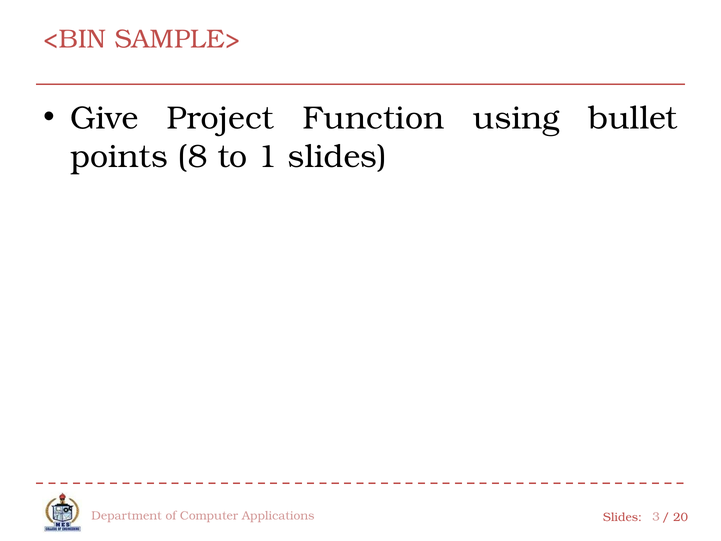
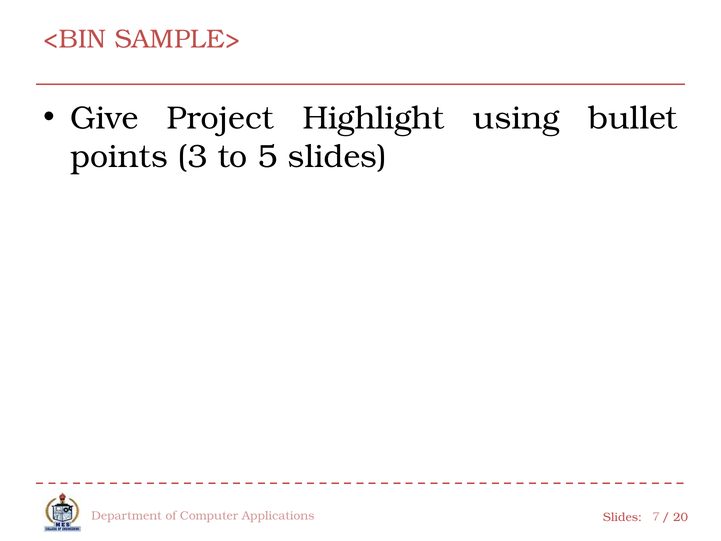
Function: Function -> Highlight
8: 8 -> 3
1: 1 -> 5
3: 3 -> 7
